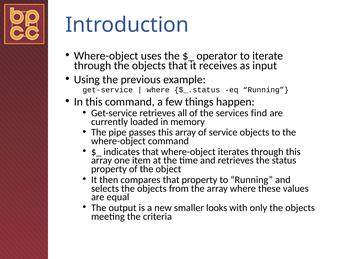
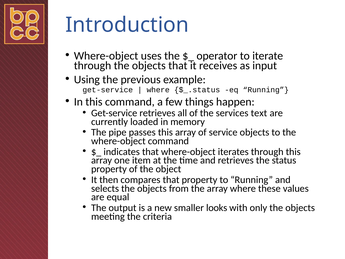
find: find -> text
